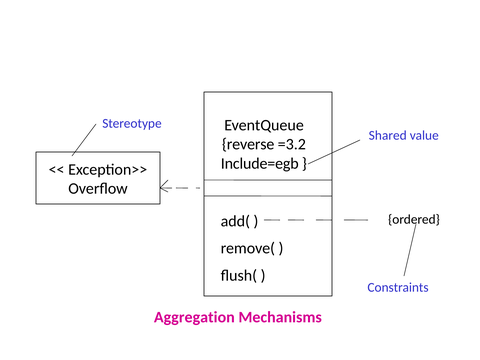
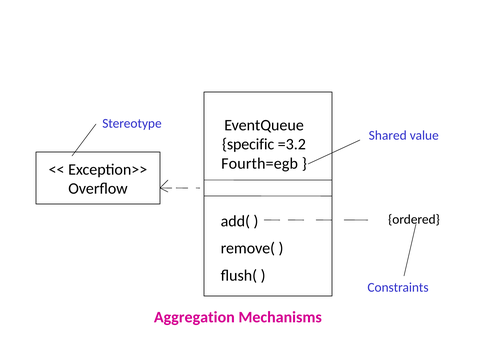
reverse: reverse -> specific
Include=egb: Include=egb -> Fourth=egb
